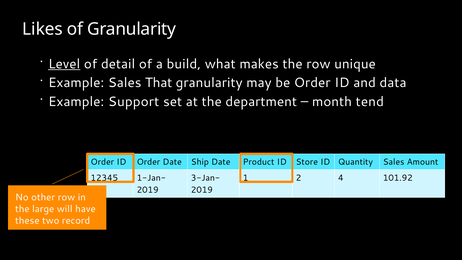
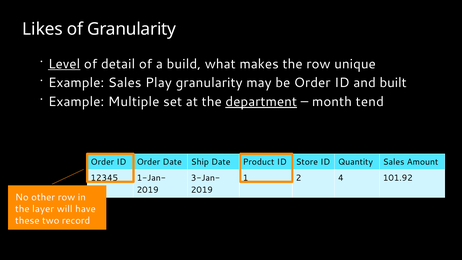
That: That -> Play
data: data -> built
Support: Support -> Multiple
department underline: none -> present
large: large -> layer
